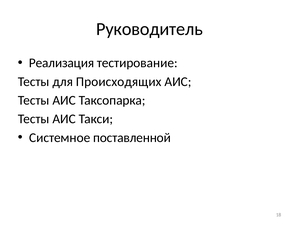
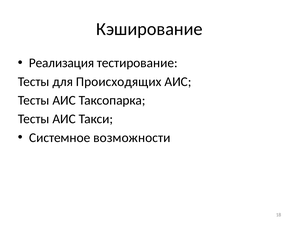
Руководитель: Руководитель -> Кэширование
поставленной: поставленной -> возможности
